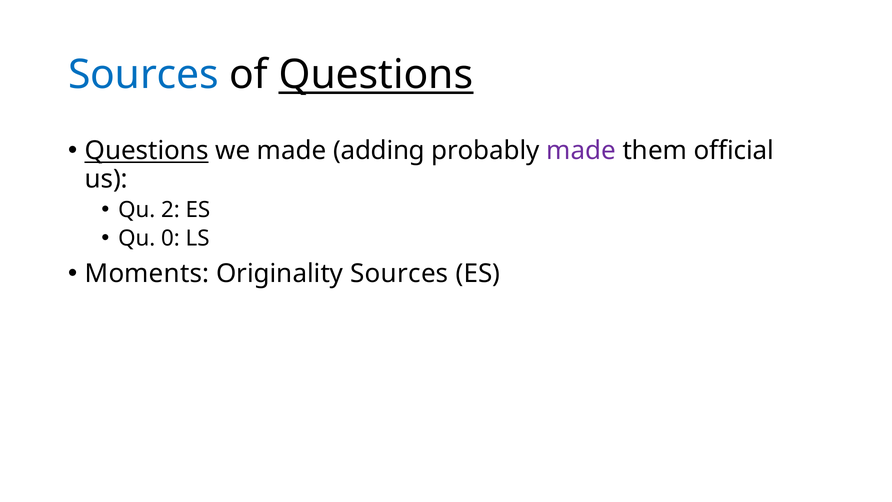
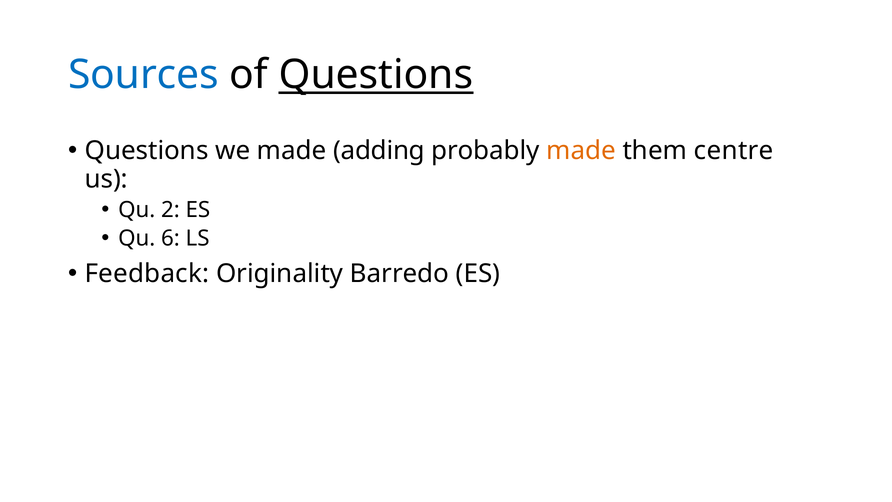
Questions at (147, 151) underline: present -> none
made at (581, 151) colour: purple -> orange
official: official -> centre
0: 0 -> 6
Moments: Moments -> Feedback
Originality Sources: Sources -> Barredo
